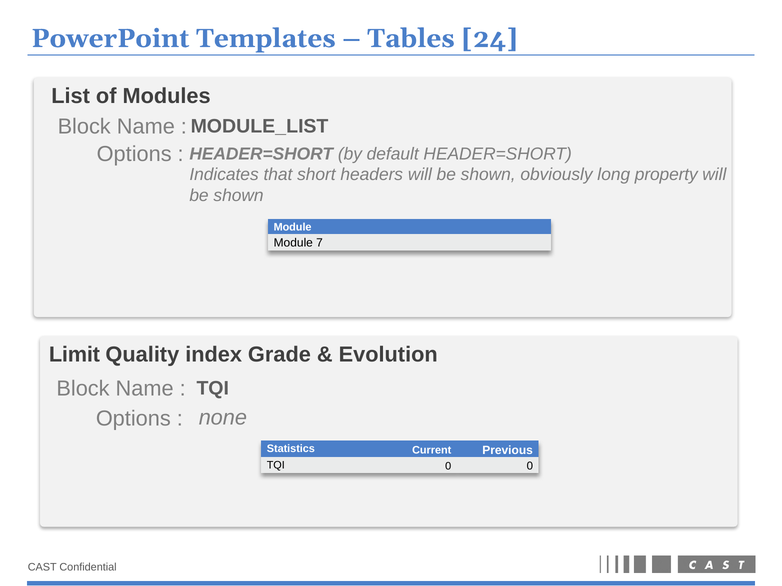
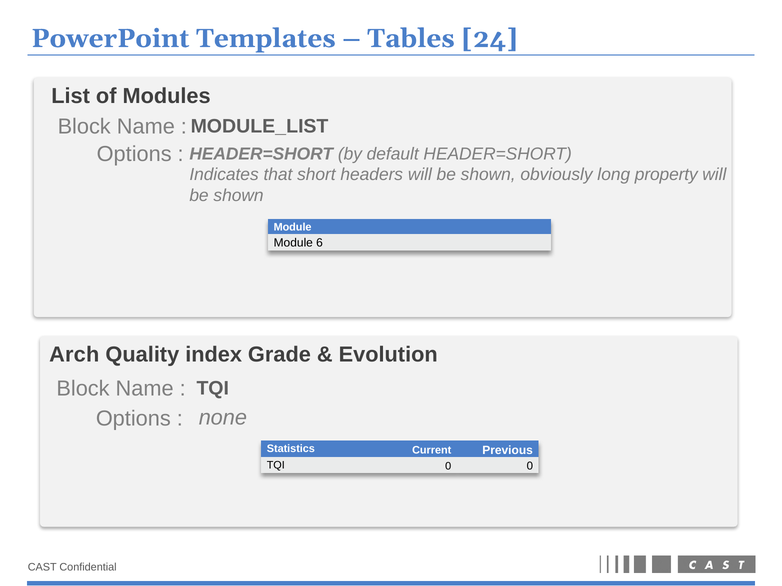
7: 7 -> 6
Limit: Limit -> Arch
